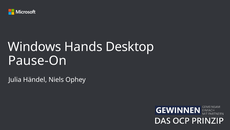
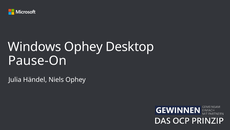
Windows Hands: Hands -> Ophey
